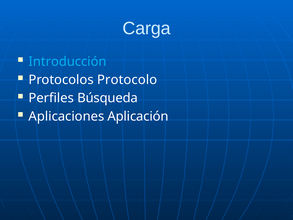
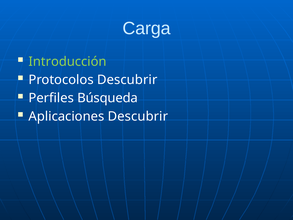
Introducción colour: light blue -> light green
Protocolos Protocolo: Protocolo -> Descubrir
Aplicaciones Aplicación: Aplicación -> Descubrir
